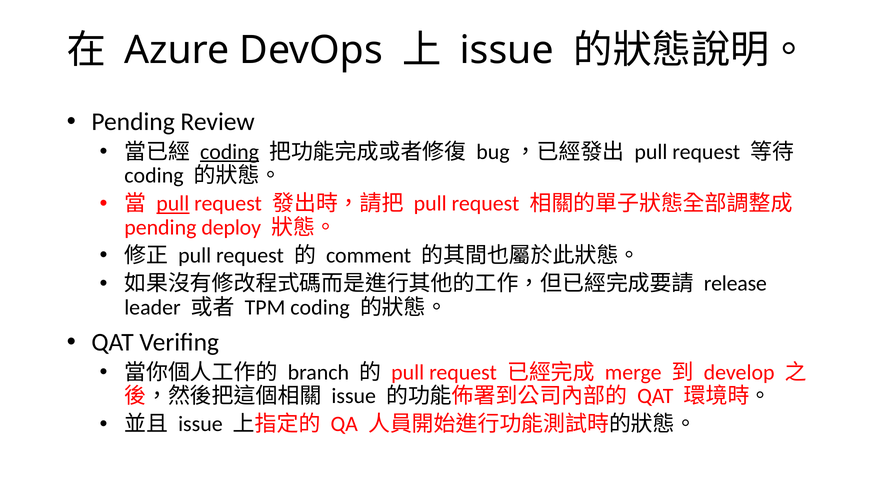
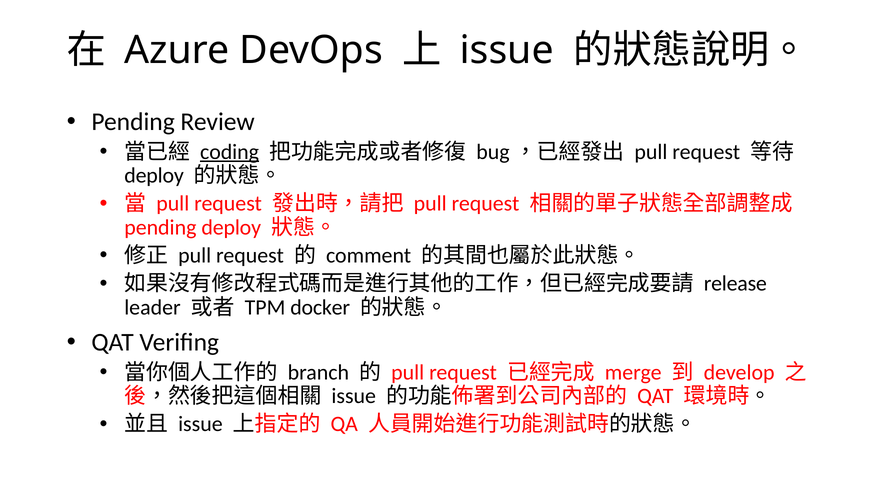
coding at (154, 175): coding -> deploy
pull at (173, 204) underline: present -> none
TPM coding: coding -> docker
